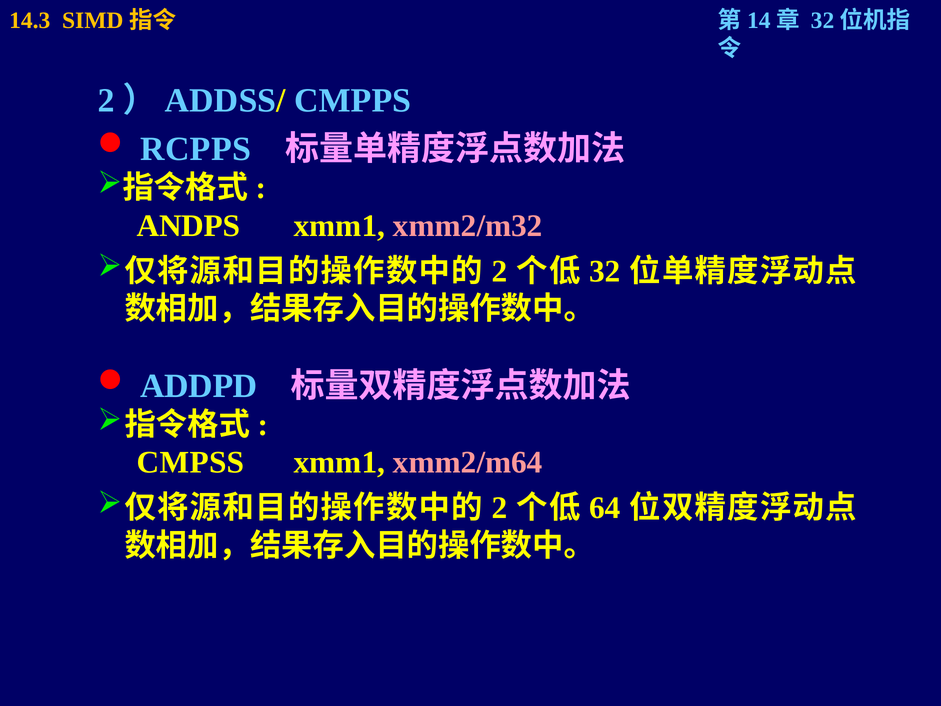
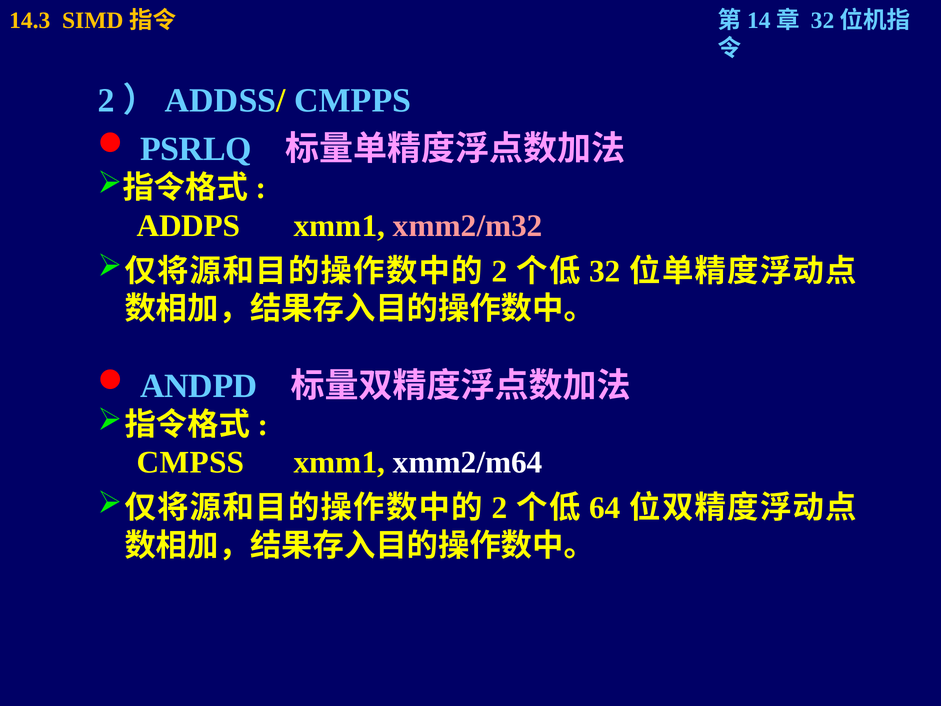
RCPPS: RCPPS -> PSRLQ
ANDPS: ANDPS -> ADDPS
ADDPD: ADDPD -> ANDPD
xmm2/m64 colour: pink -> white
